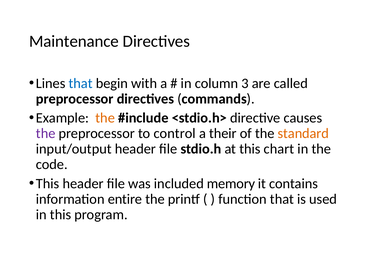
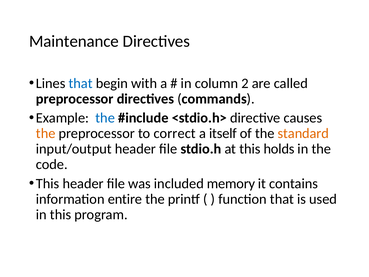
3: 3 -> 2
the at (105, 118) colour: orange -> blue
the at (46, 133) colour: purple -> orange
control: control -> correct
their: their -> itself
chart: chart -> holds
